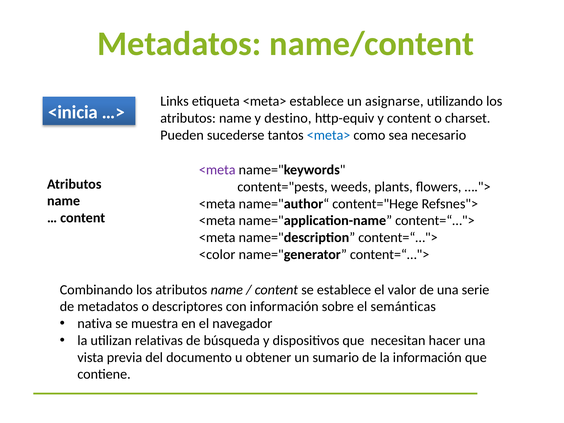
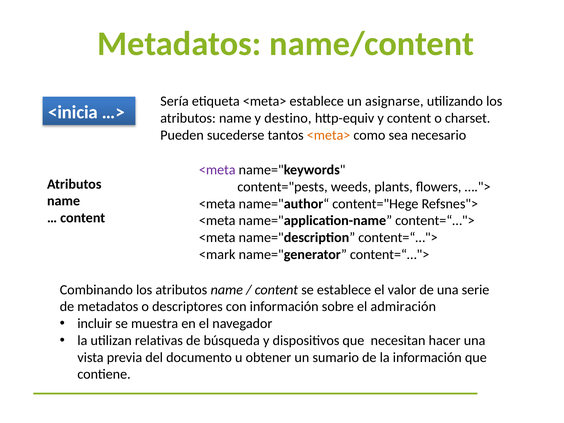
Links: Links -> Sería
<meta> at (329, 135) colour: blue -> orange
<color: <color -> <mark
semánticas: semánticas -> admiración
nativa: nativa -> incluir
